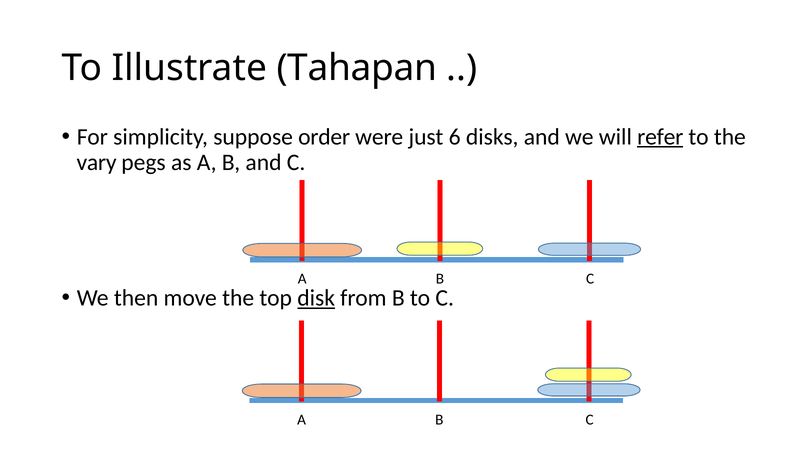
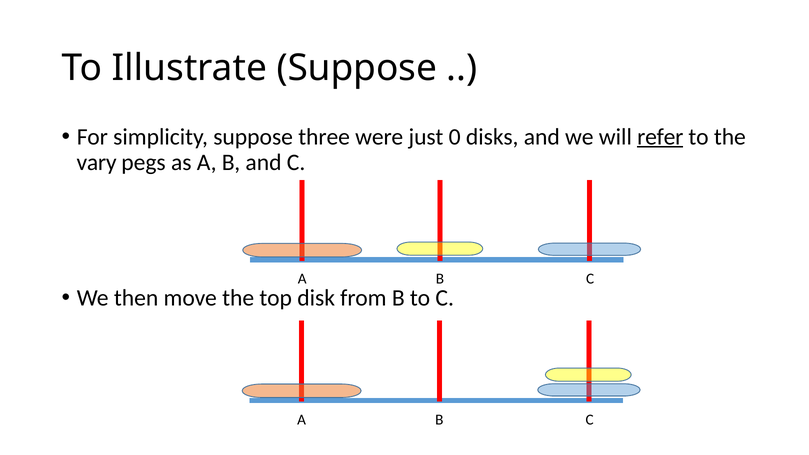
Illustrate Tahapan: Tahapan -> Suppose
order: order -> three
6: 6 -> 0
disk underline: present -> none
